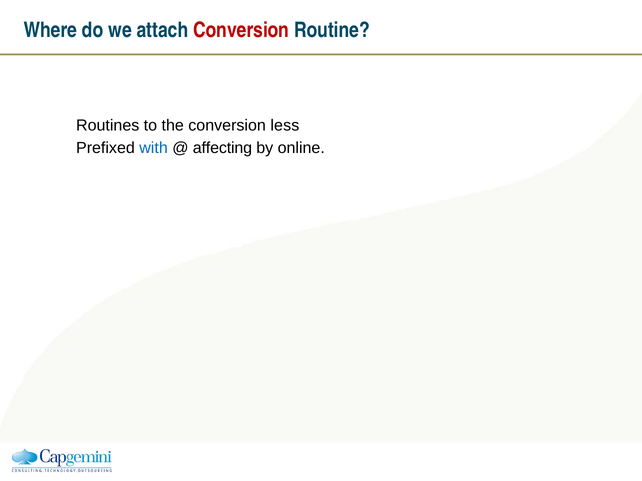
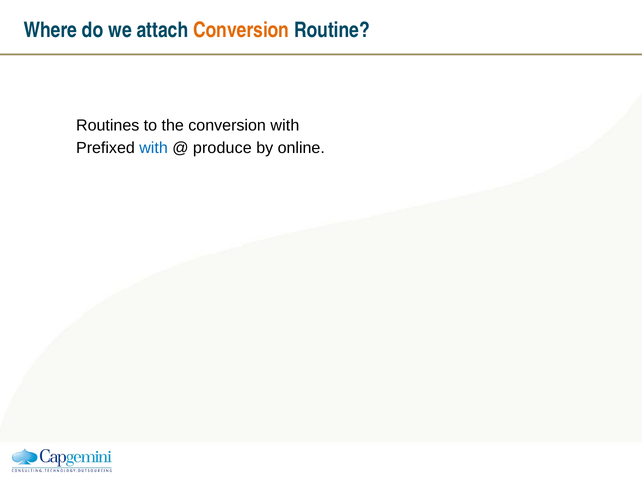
Conversion at (241, 30) colour: red -> orange
conversion less: less -> with
affecting: affecting -> produce
